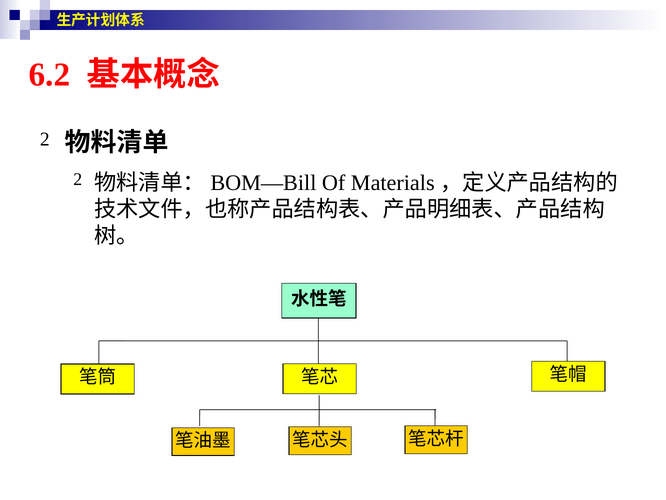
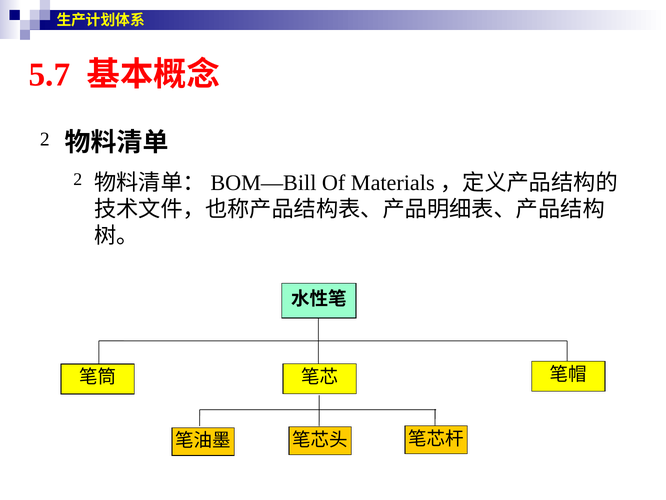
6.2: 6.2 -> 5.7
